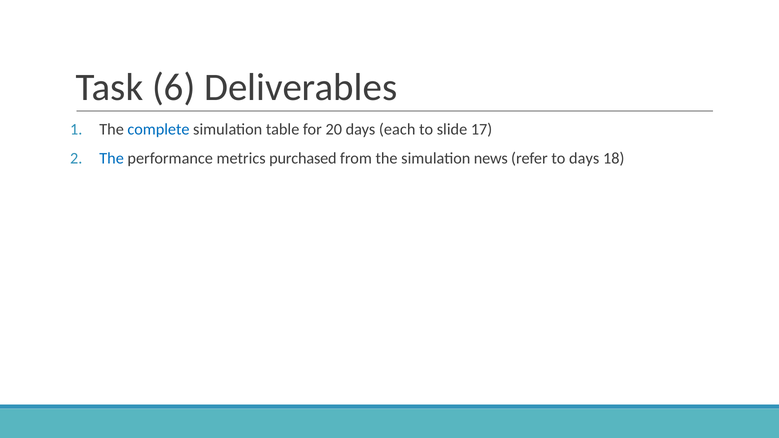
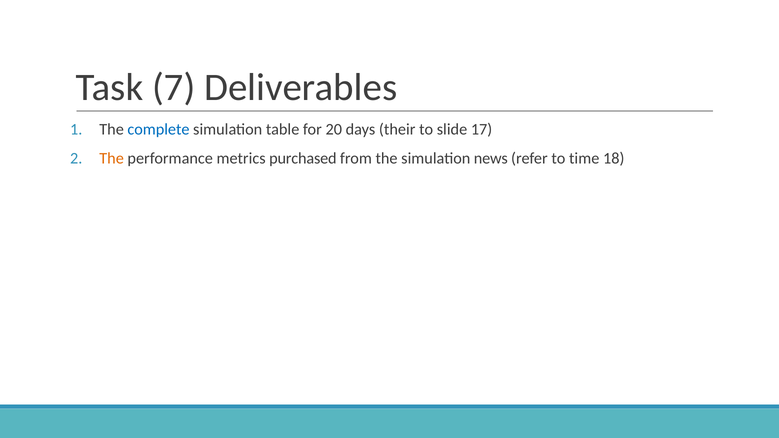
6: 6 -> 7
each: each -> their
The at (112, 158) colour: blue -> orange
to days: days -> time
